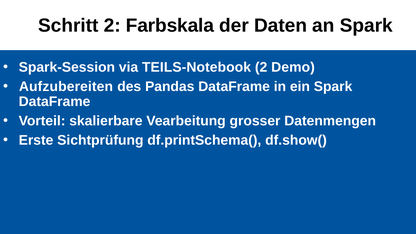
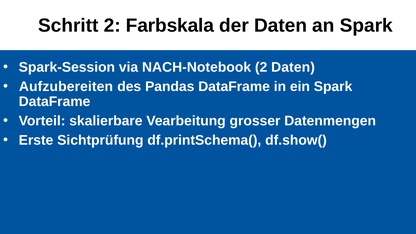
TEILS-Notebook: TEILS-Notebook -> NACH-Notebook
2 Demo: Demo -> Daten
